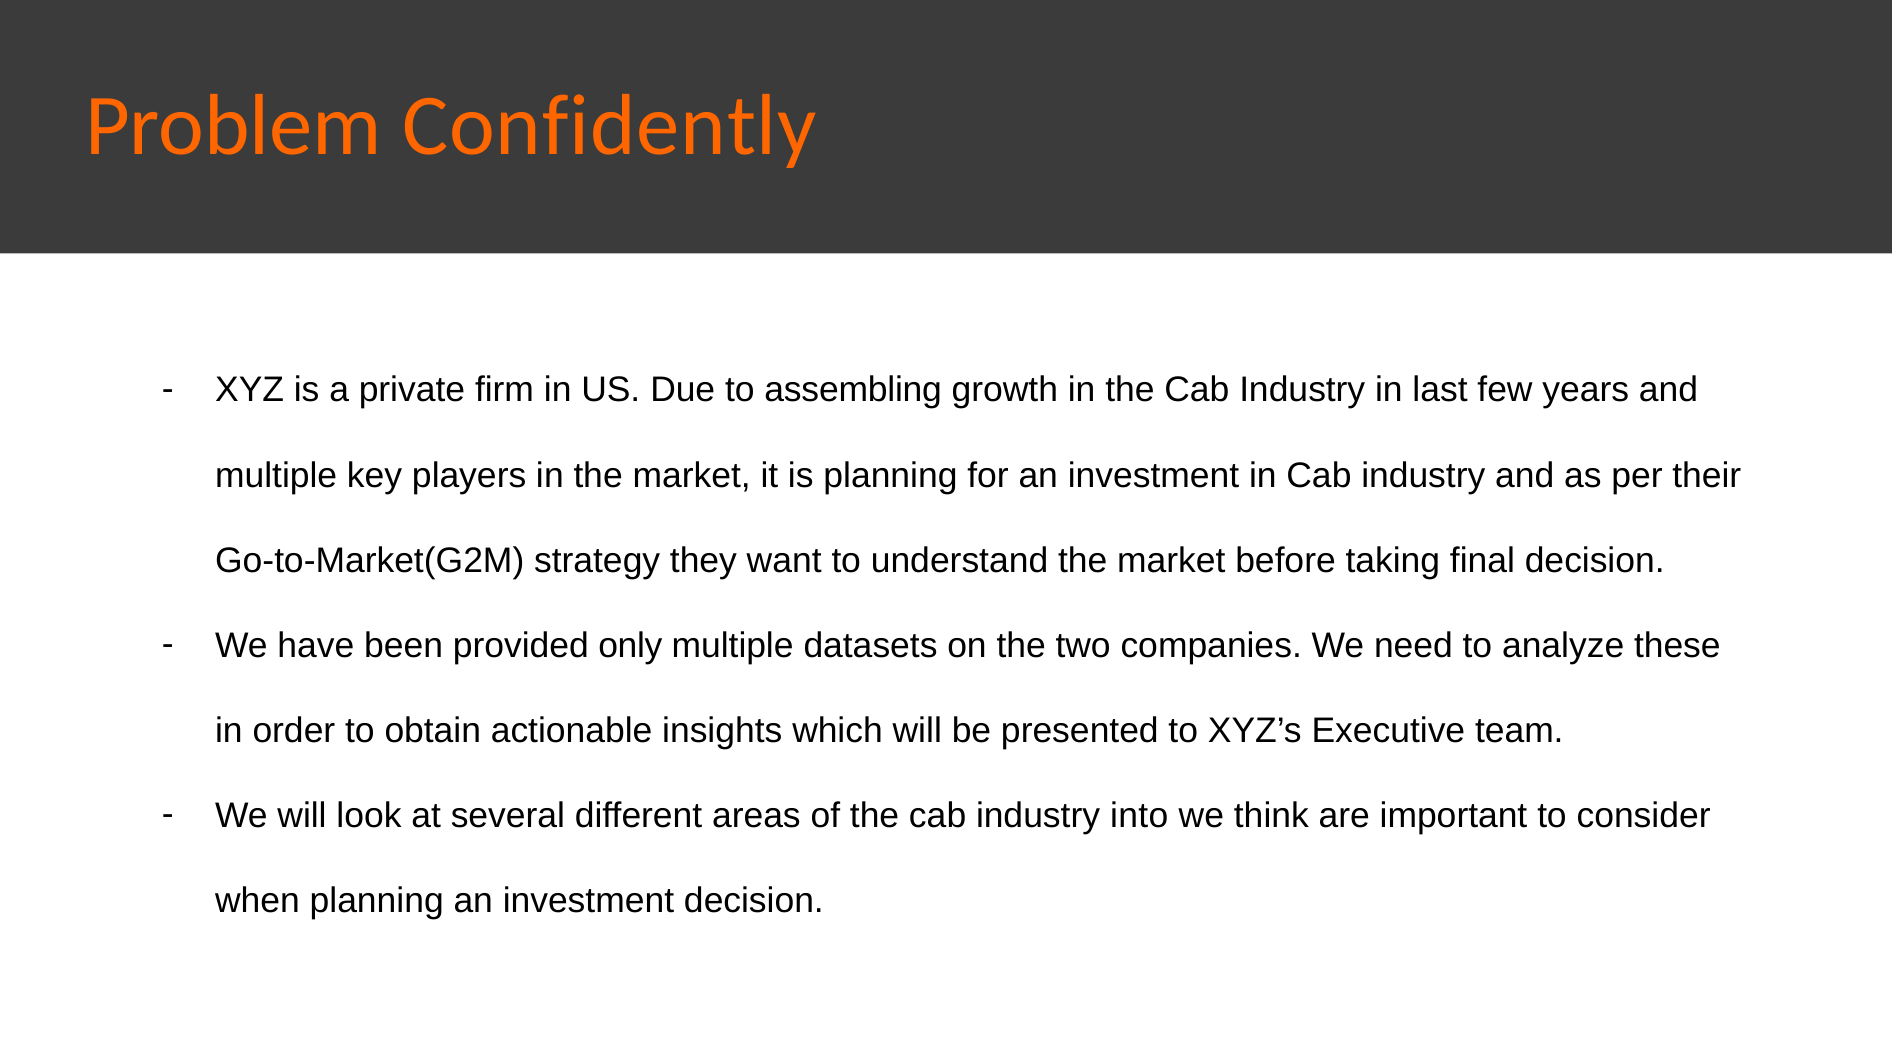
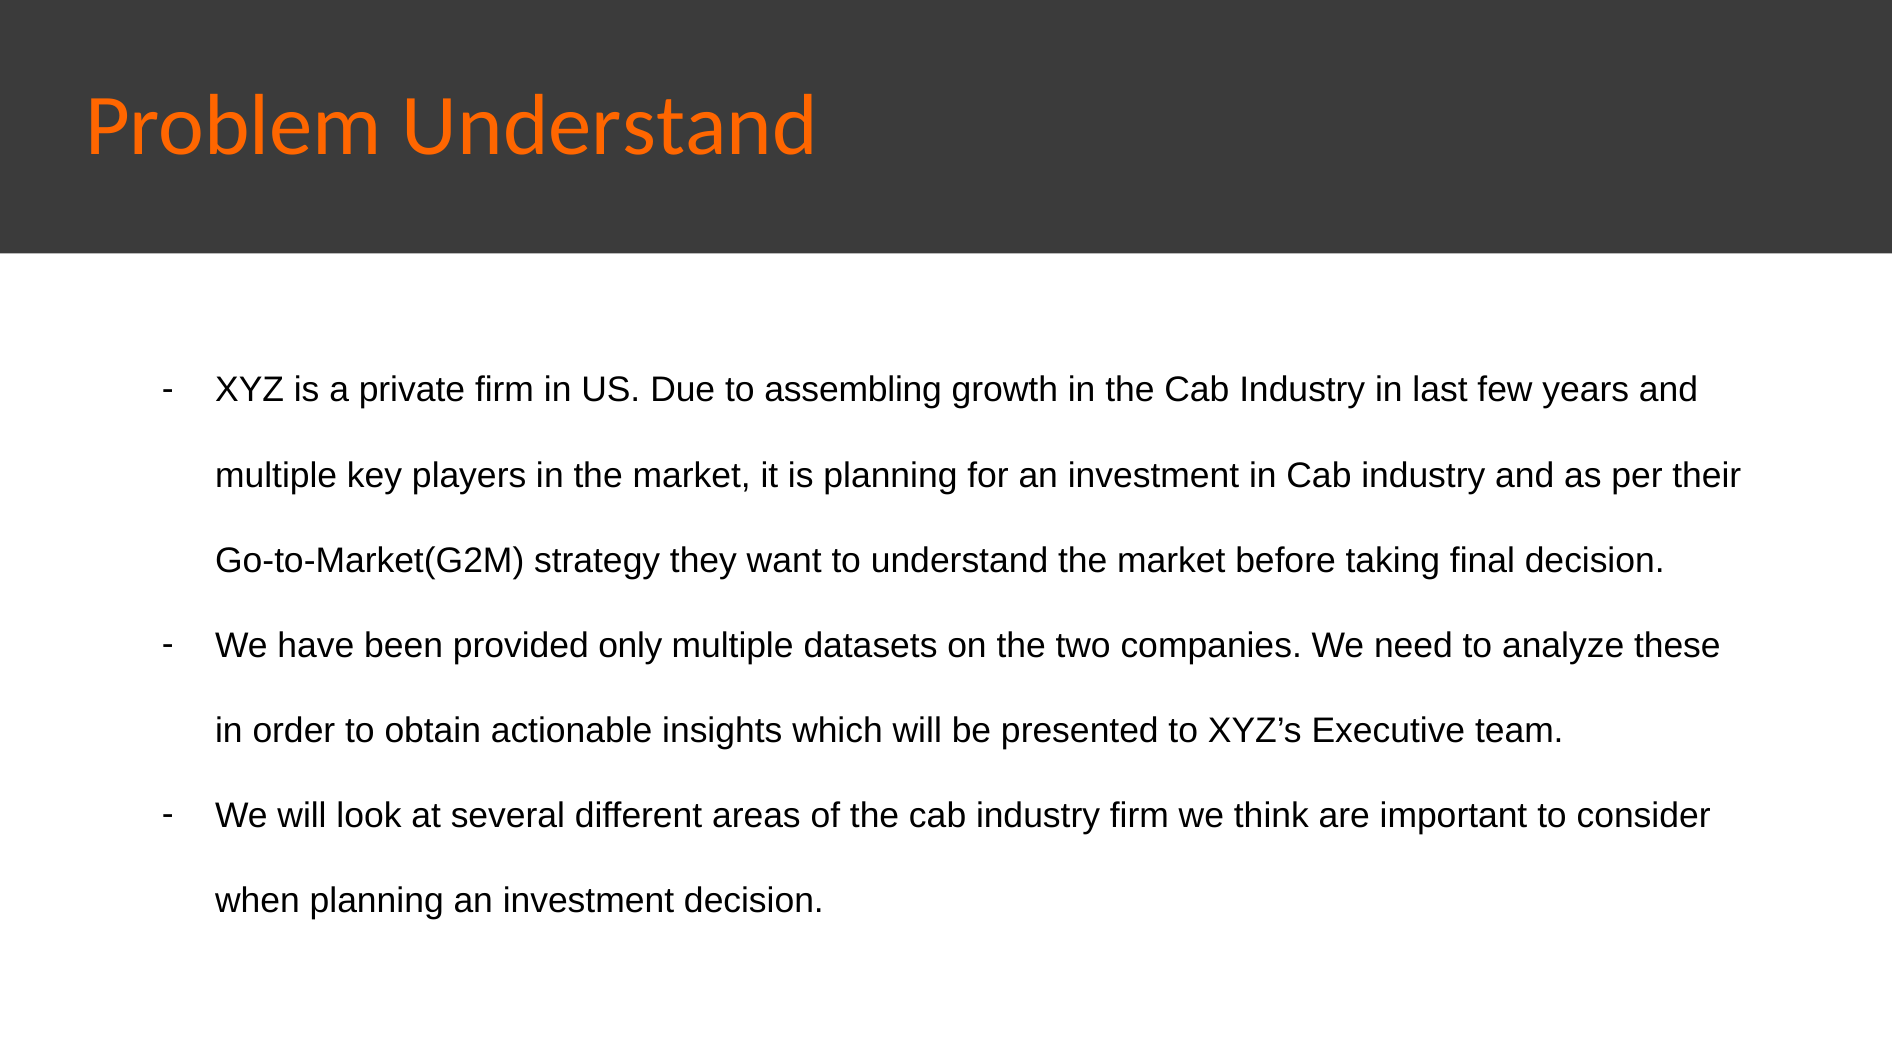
Problem Confidently: Confidently -> Understand
industry into: into -> firm
